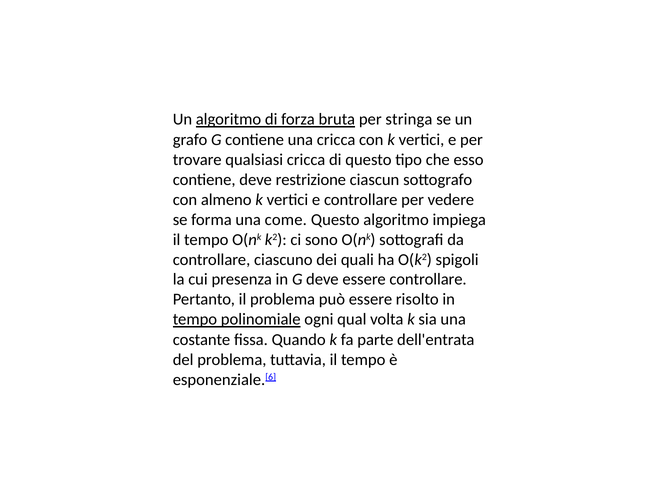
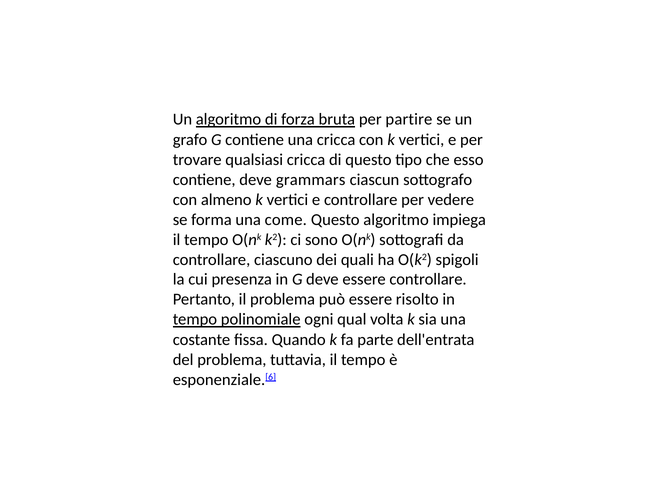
stringa: stringa -> partire
restrizione: restrizione -> grammars
